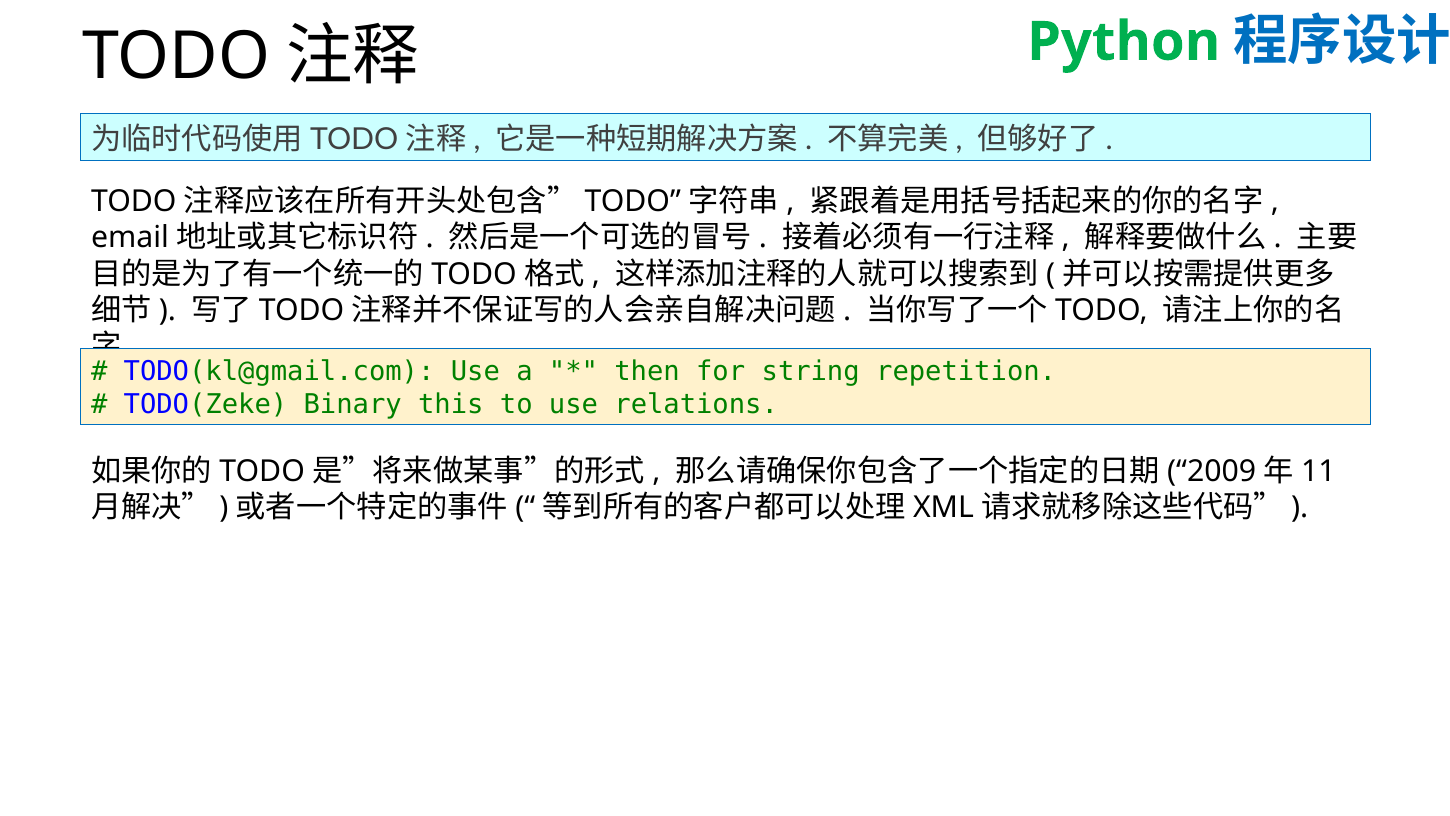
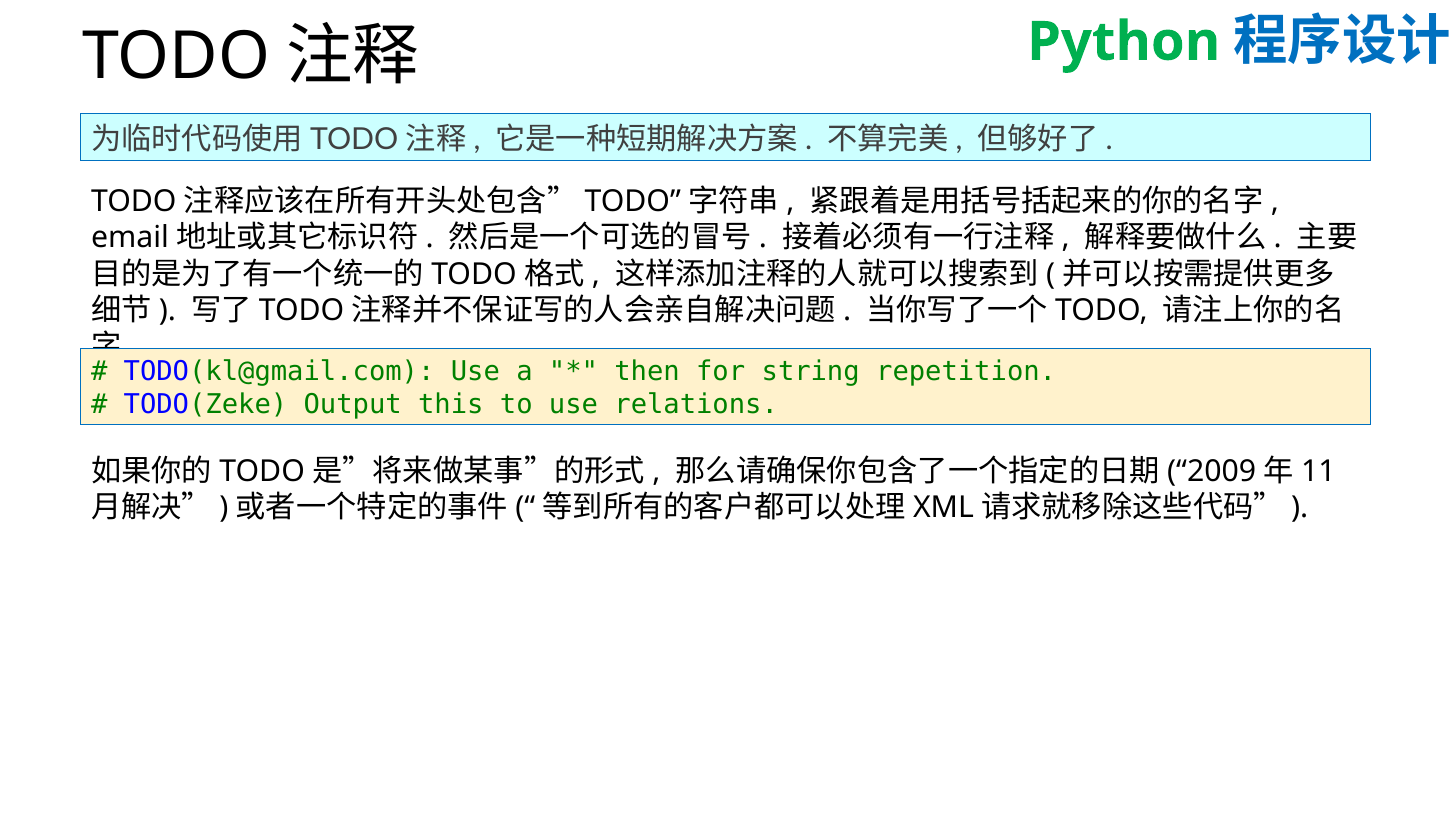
Binary: Binary -> Output
